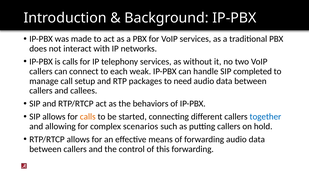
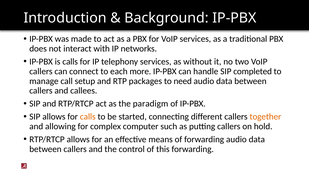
weak: weak -> more
behaviors: behaviors -> paradigm
together colour: blue -> orange
scenarios: scenarios -> computer
